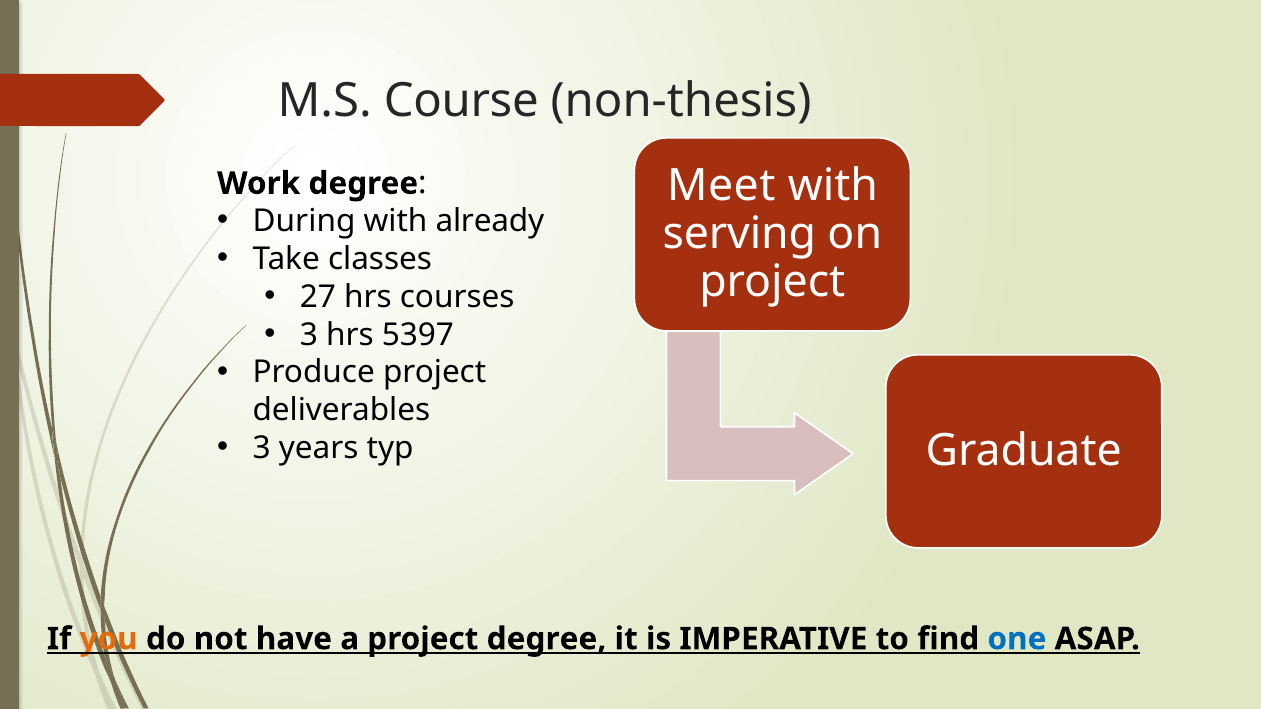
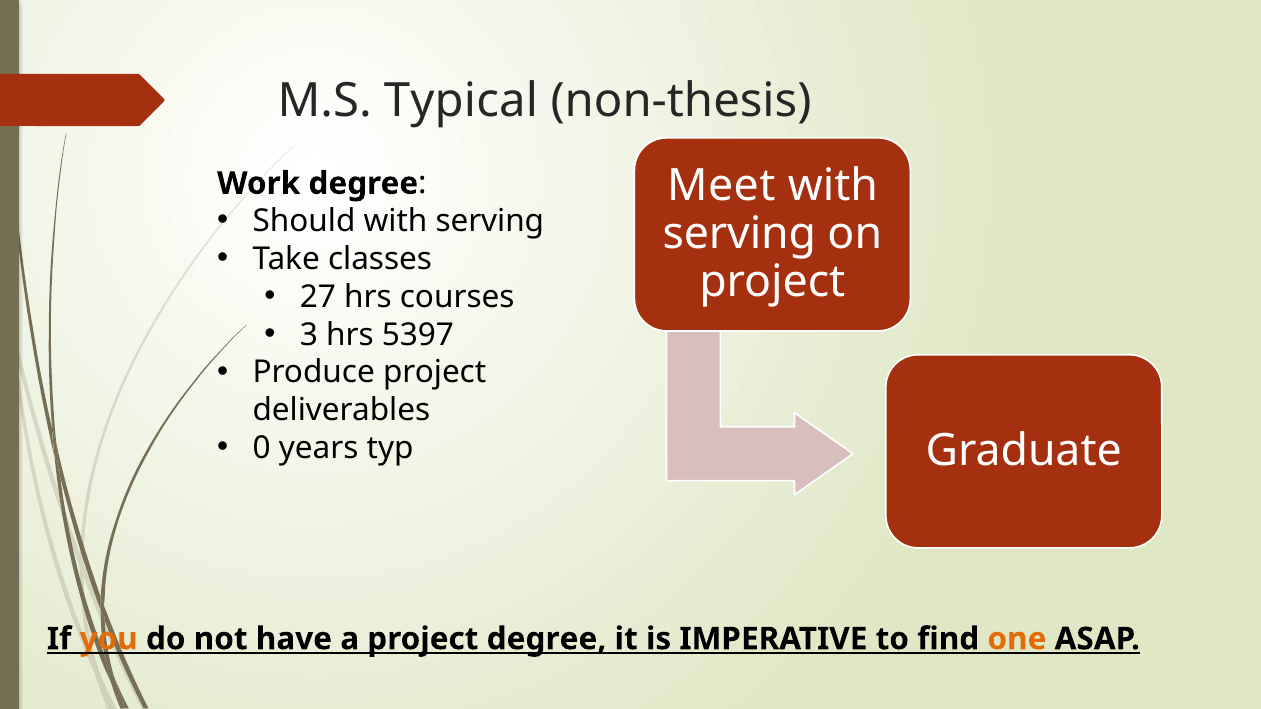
Course: Course -> Typical
During: During -> Should
already at (490, 221): already -> serving
3 at (262, 448): 3 -> 0
one colour: blue -> orange
